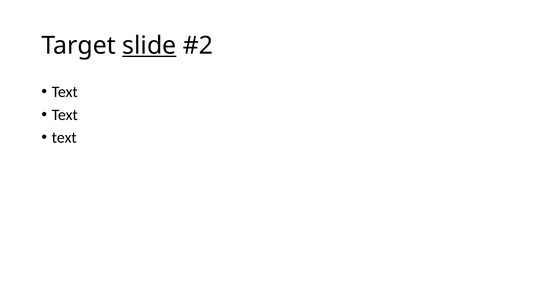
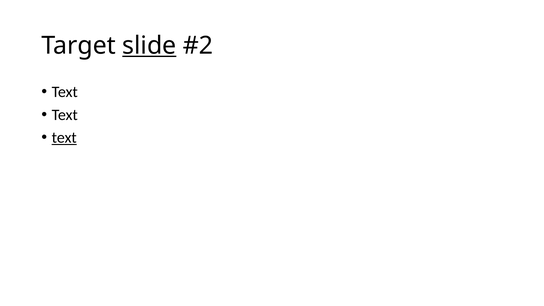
text at (64, 138) underline: none -> present
